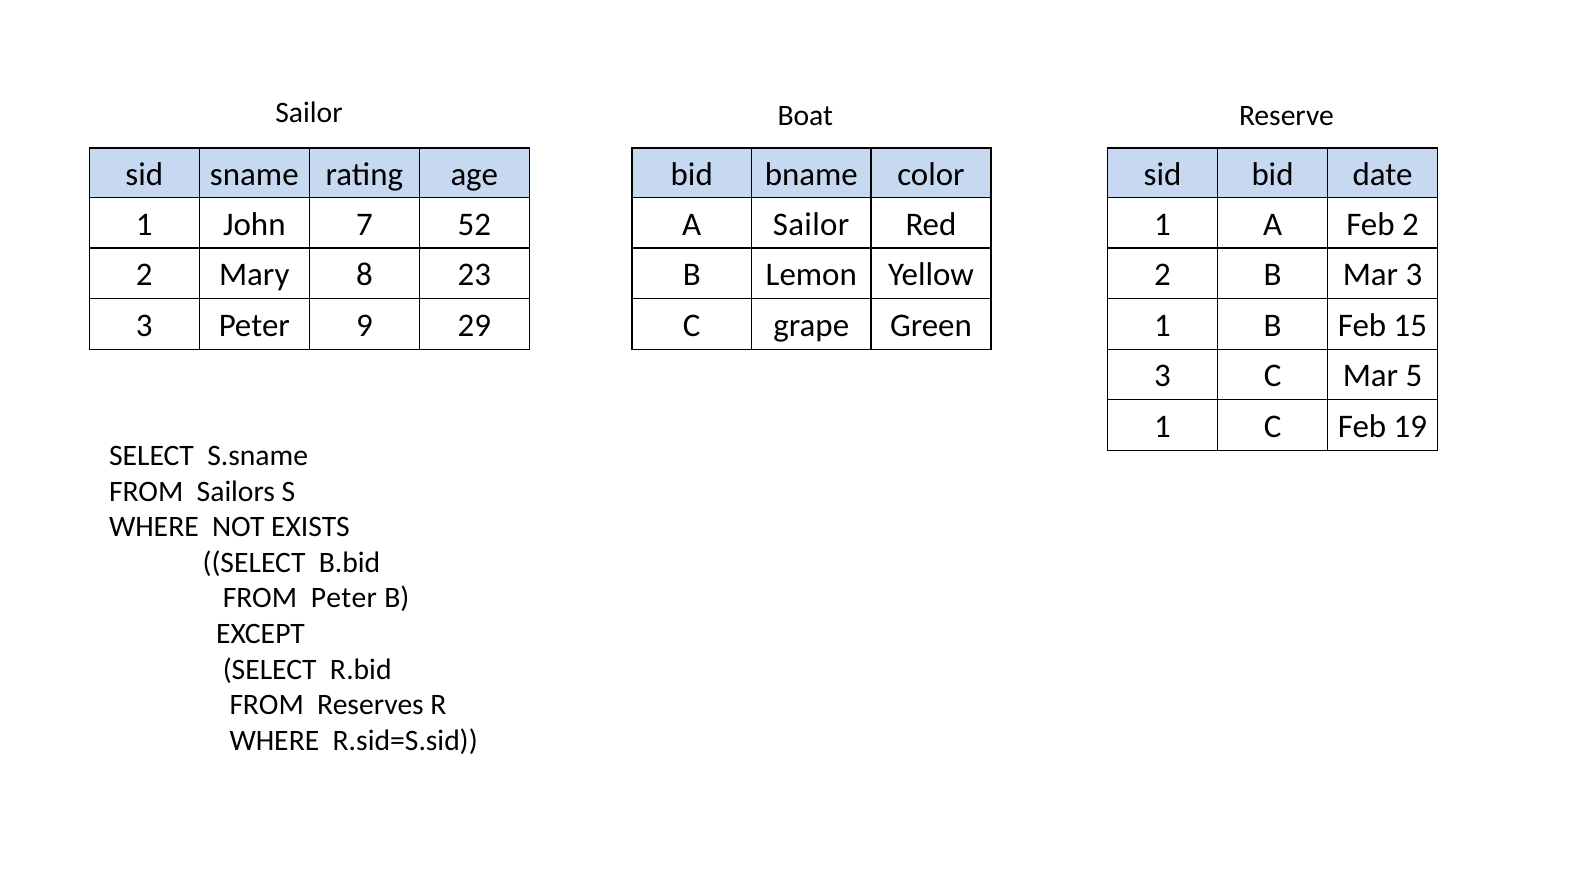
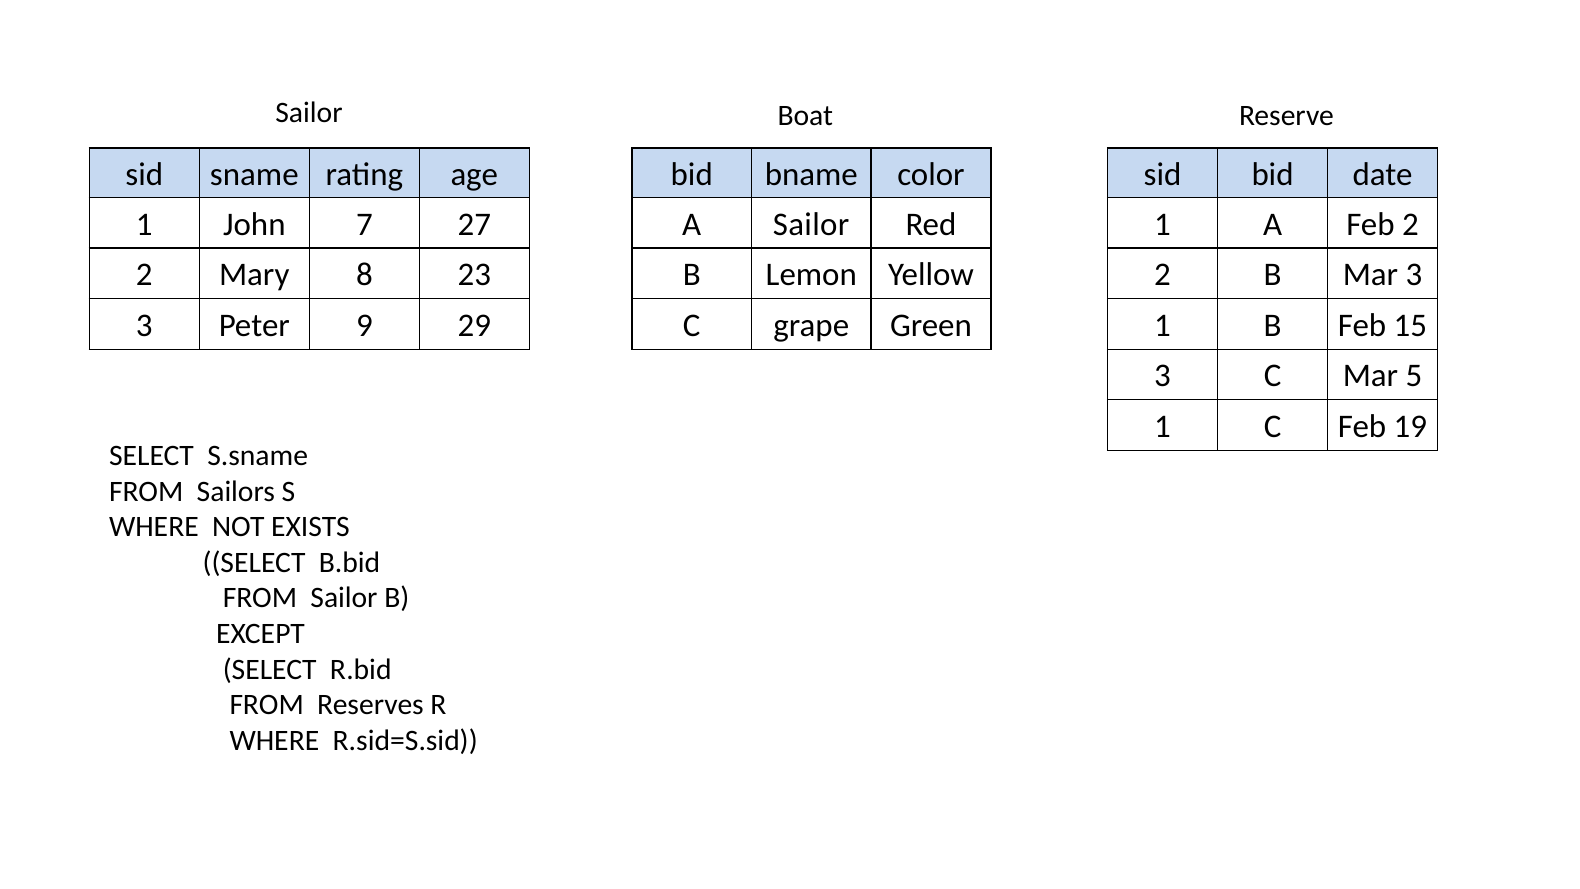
52: 52 -> 27
FROM Peter: Peter -> Sailor
